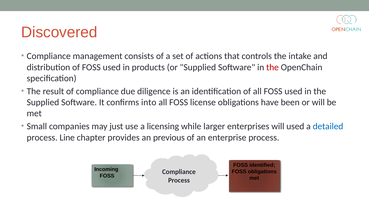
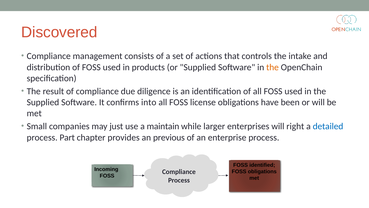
the at (273, 67) colour: red -> orange
licensing: licensing -> maintain
will used: used -> right
Line: Line -> Part
